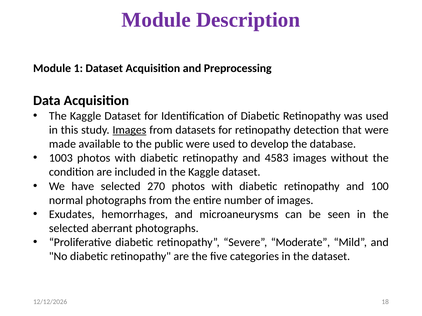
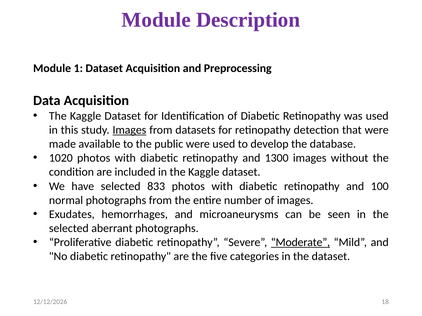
1003: 1003 -> 1020
4583: 4583 -> 1300
270: 270 -> 833
Moderate underline: none -> present
